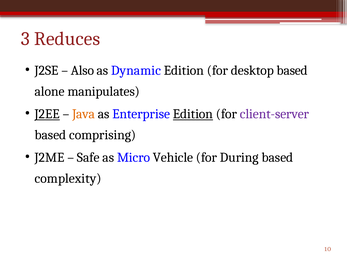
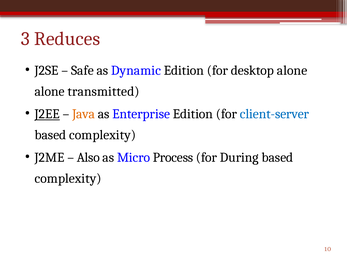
Also: Also -> Safe
desktop based: based -> alone
manipulates: manipulates -> transmitted
Edition at (193, 114) underline: present -> none
client-server colour: purple -> blue
comprising at (103, 135): comprising -> complexity
Safe: Safe -> Also
Vehicle: Vehicle -> Process
